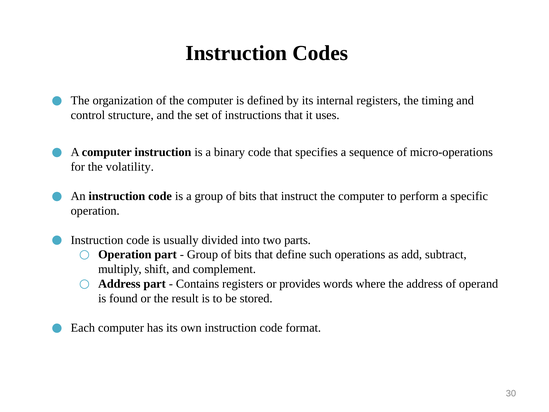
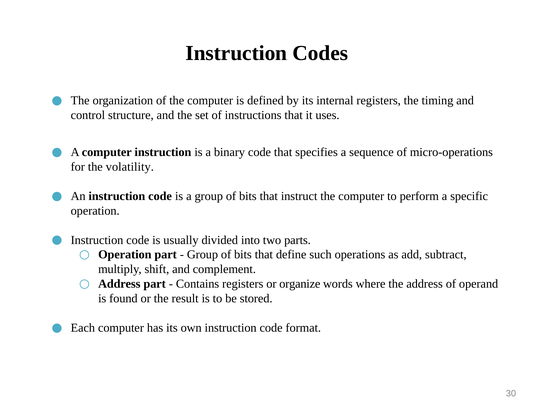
provides: provides -> organize
